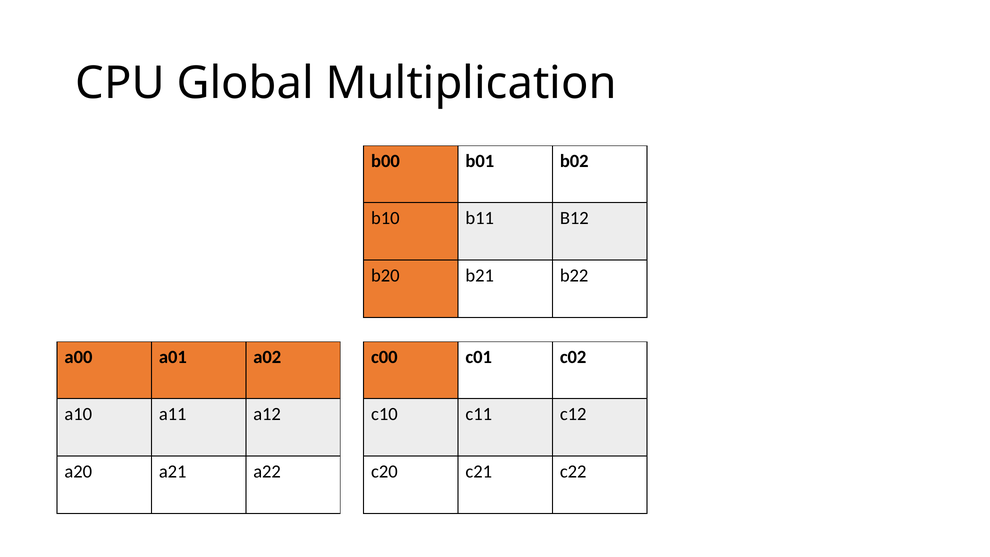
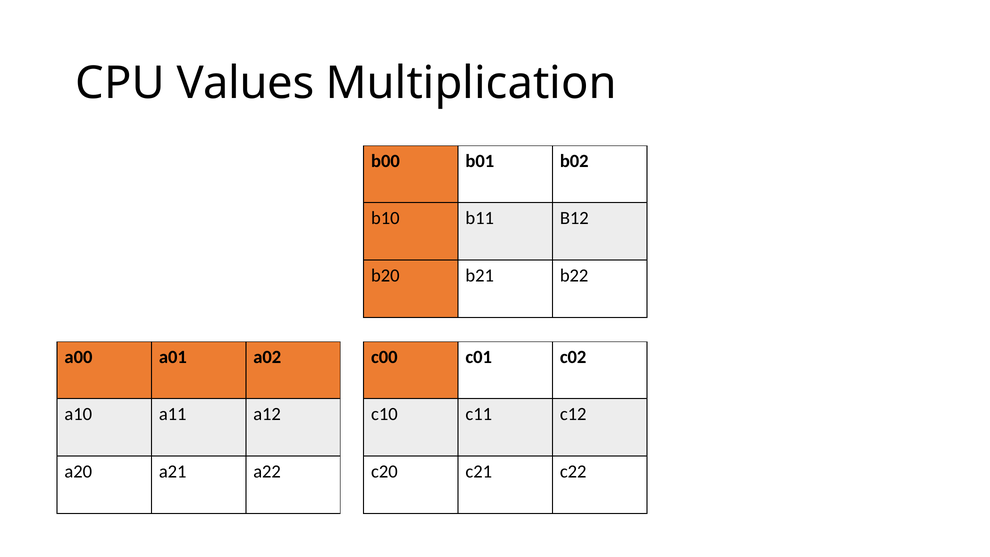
Global: Global -> Values
